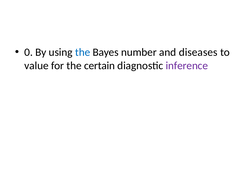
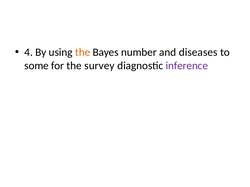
0: 0 -> 4
the at (83, 52) colour: blue -> orange
value: value -> some
certain: certain -> survey
